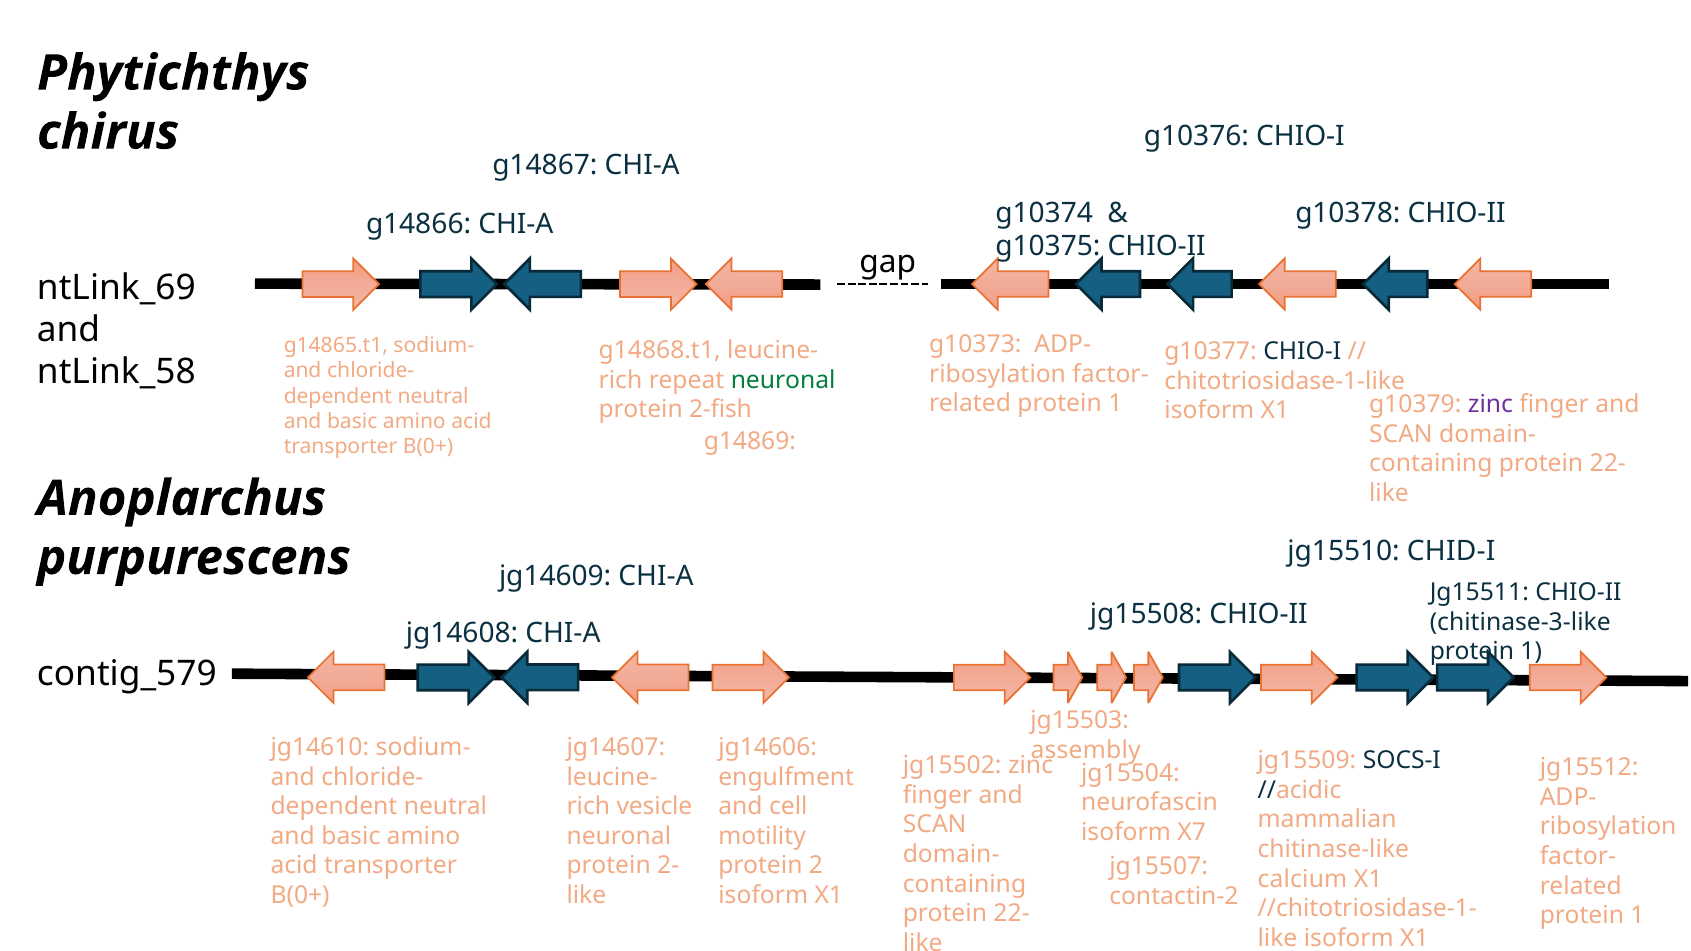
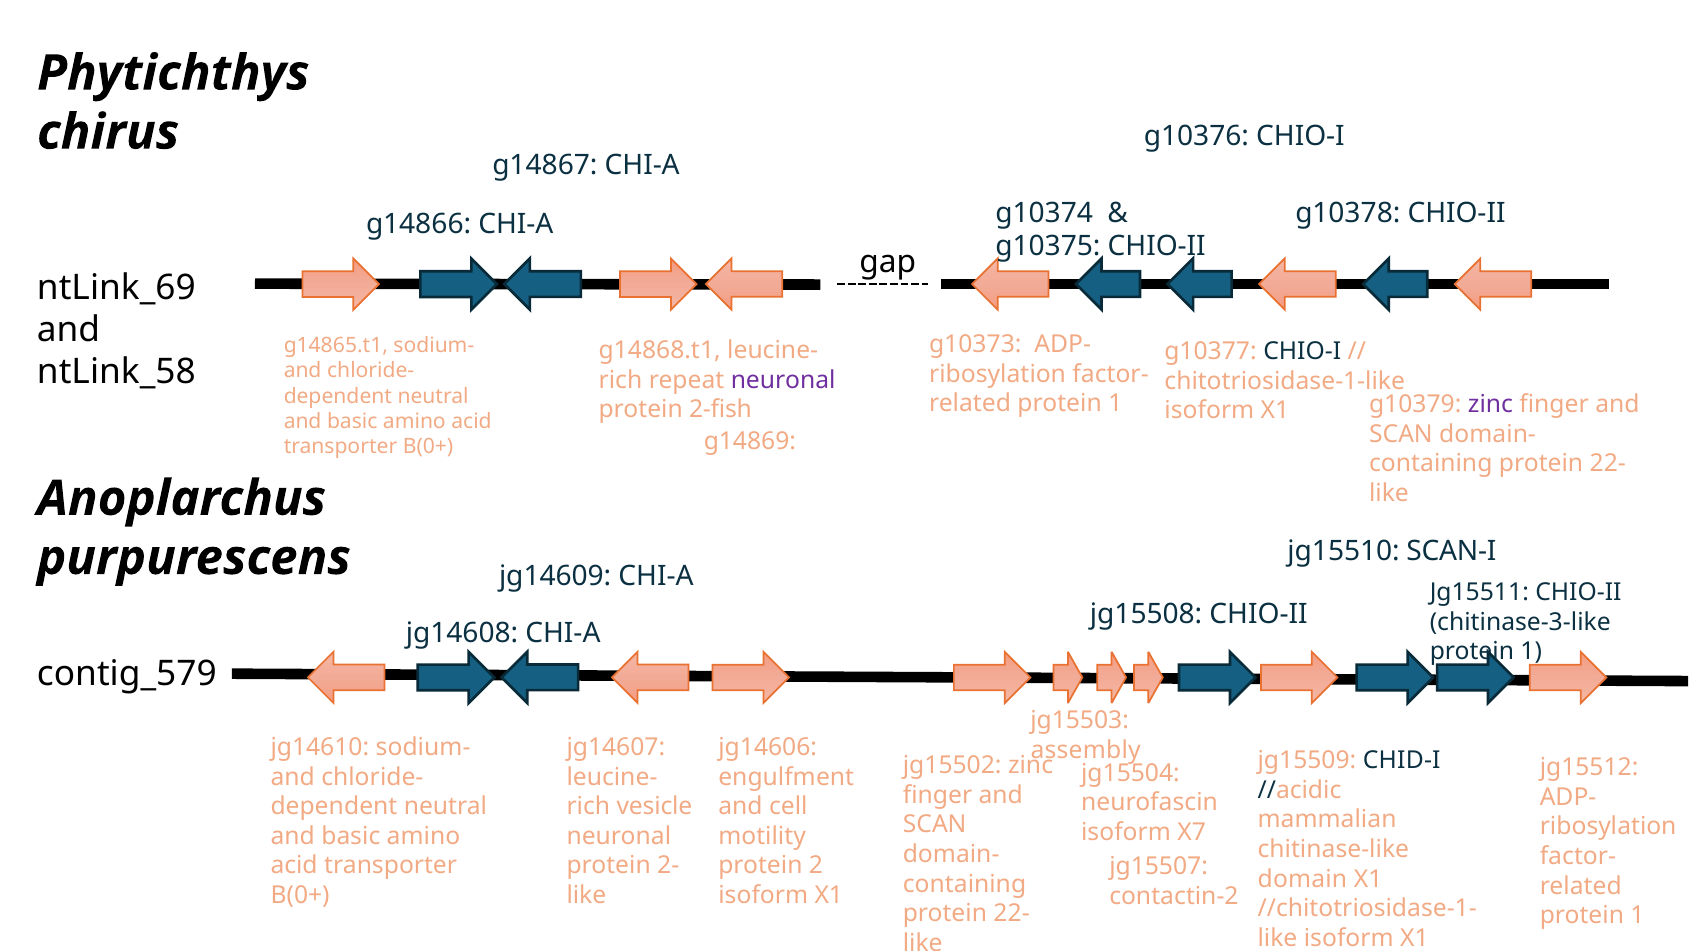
neuronal at (783, 380) colour: green -> purple
CHID-I: CHID-I -> SCAN-I
SOCS-I: SOCS-I -> CHID-I
calcium: calcium -> domain
